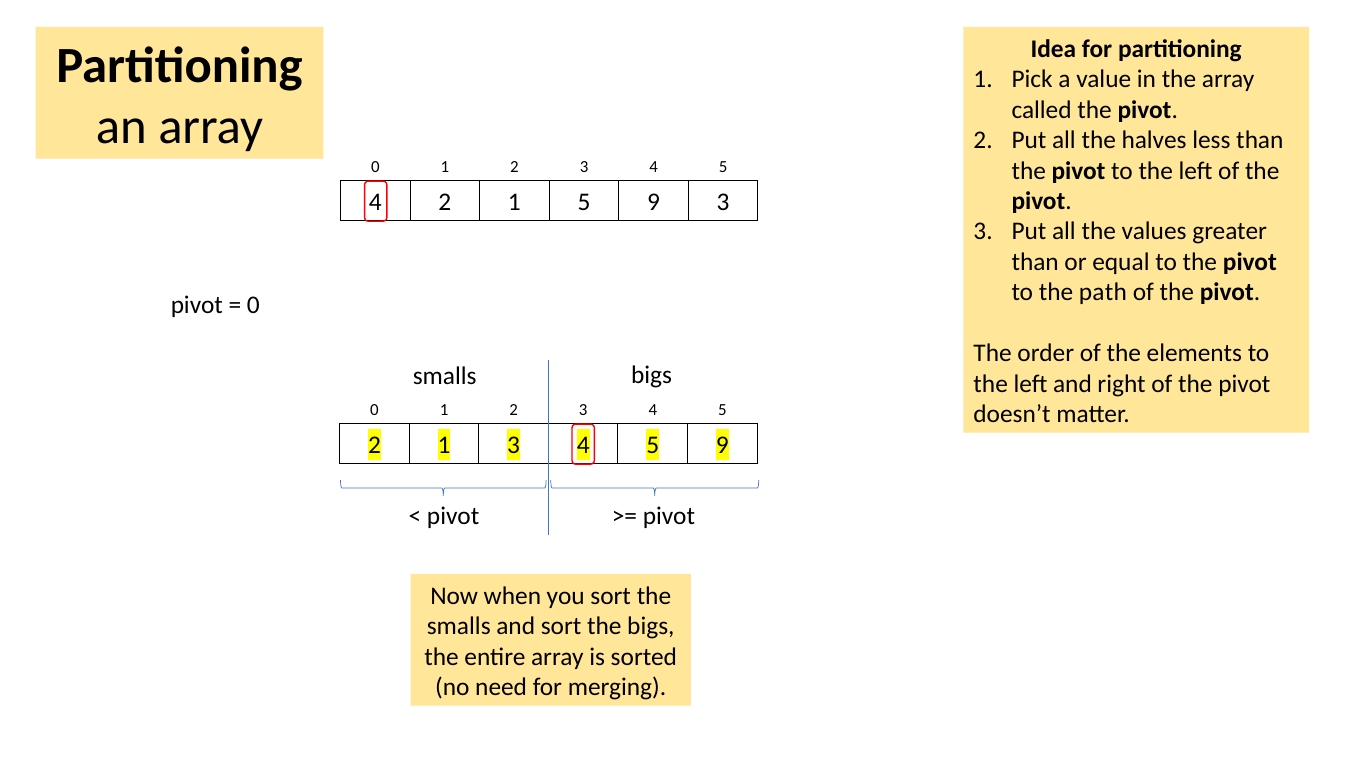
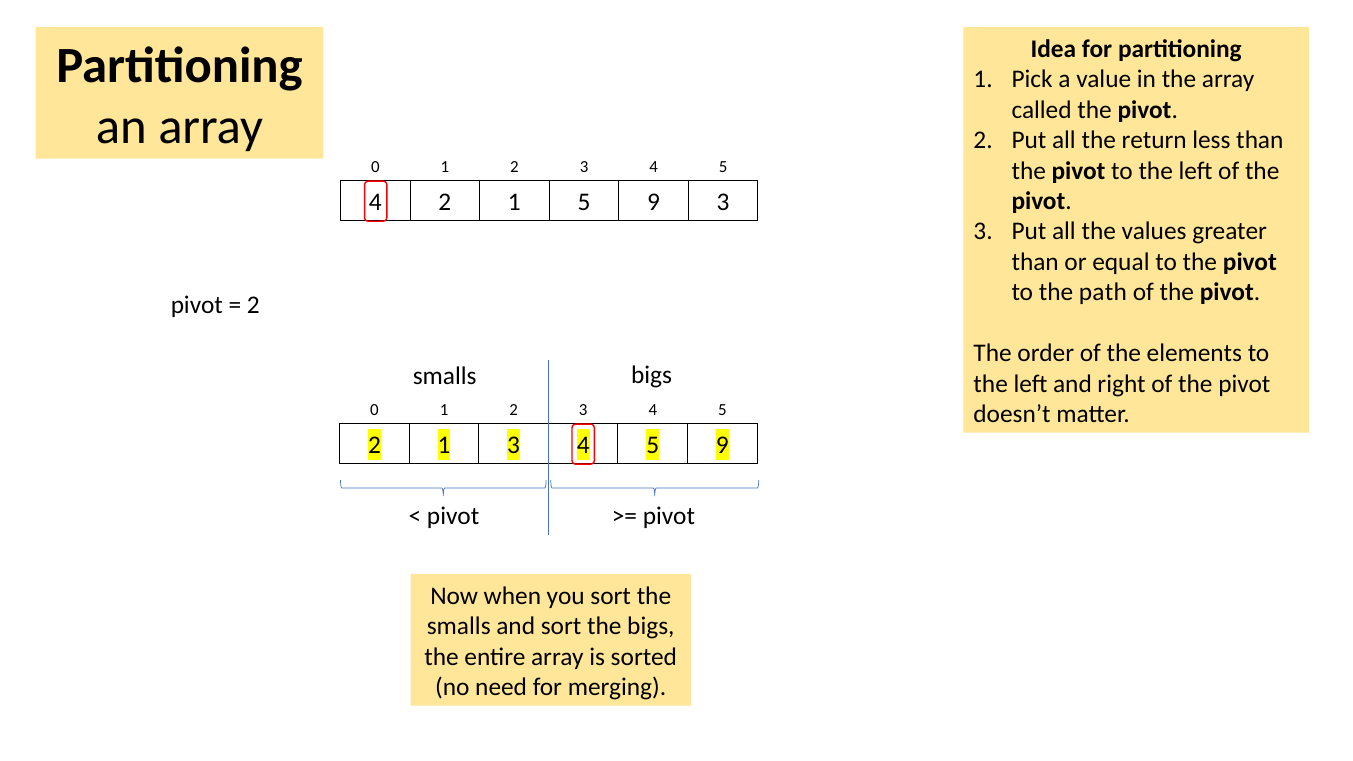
halves: halves -> return
0 at (253, 305): 0 -> 2
